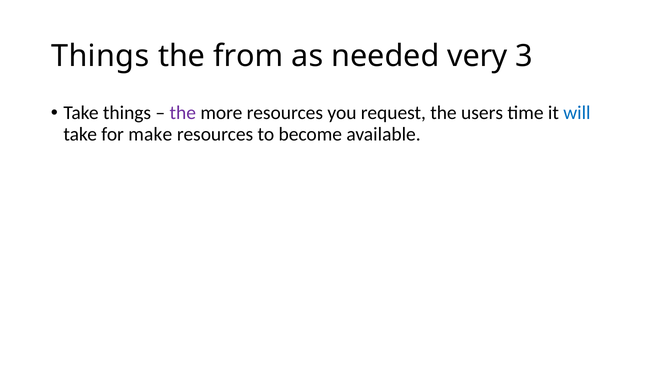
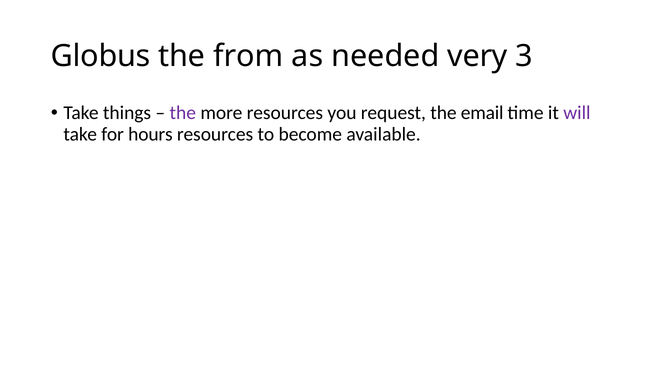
Things at (100, 56): Things -> Globus
users: users -> email
will colour: blue -> purple
make: make -> hours
